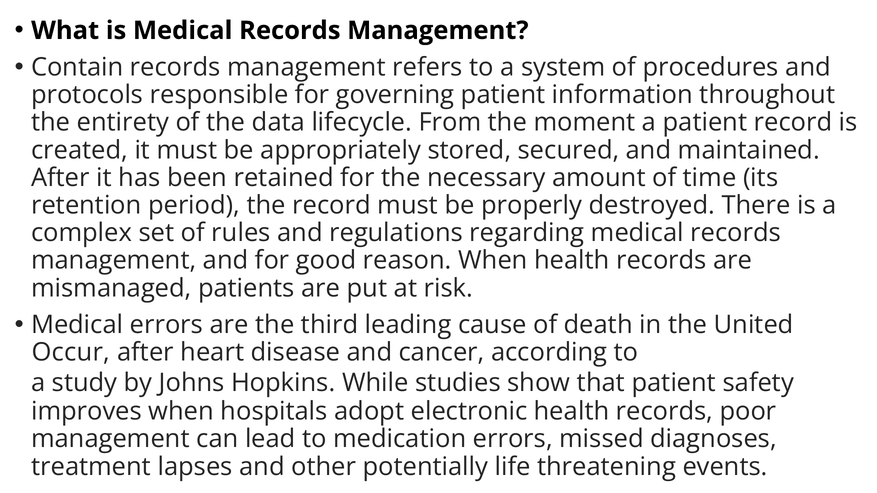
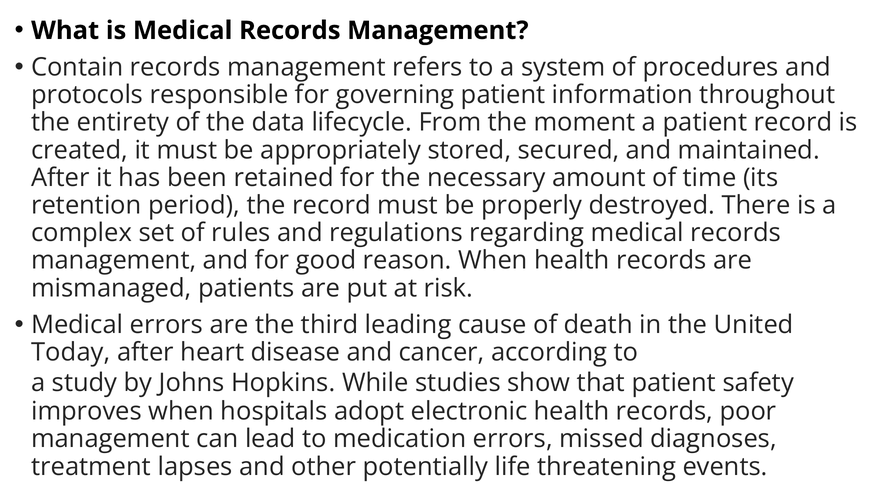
Occur: Occur -> Today
